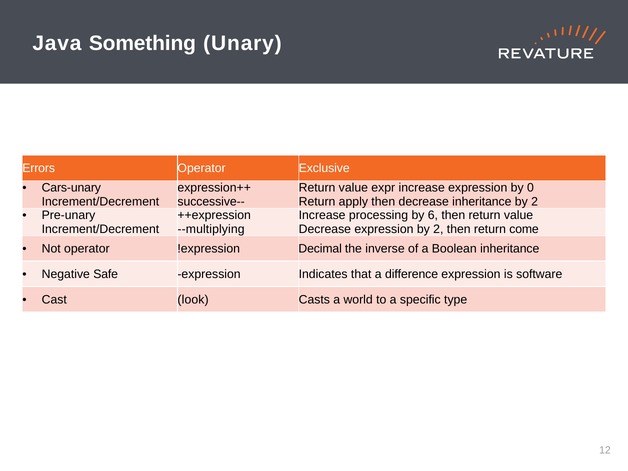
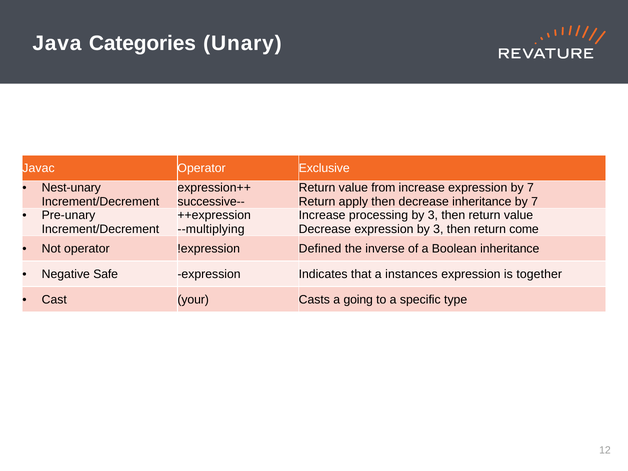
Something: Something -> Categories
Errors: Errors -> Javac
Cars-unary: Cars-unary -> Nest-unary
expr: expr -> from
expression by 0: 0 -> 7
2 at (535, 202): 2 -> 7
6 at (433, 215): 6 -> 3
expression by 2: 2 -> 3
Decimal: Decimal -> Defined
difference: difference -> instances
software: software -> together
look: look -> your
world: world -> going
